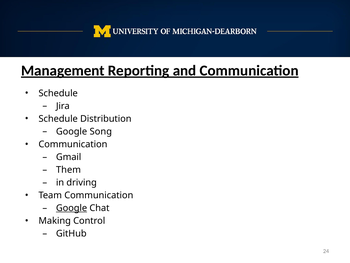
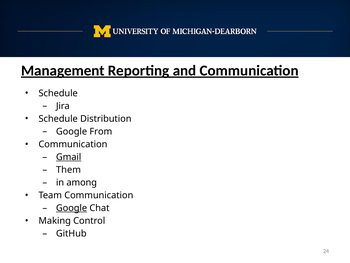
Song: Song -> From
Gmail underline: none -> present
driving: driving -> among
